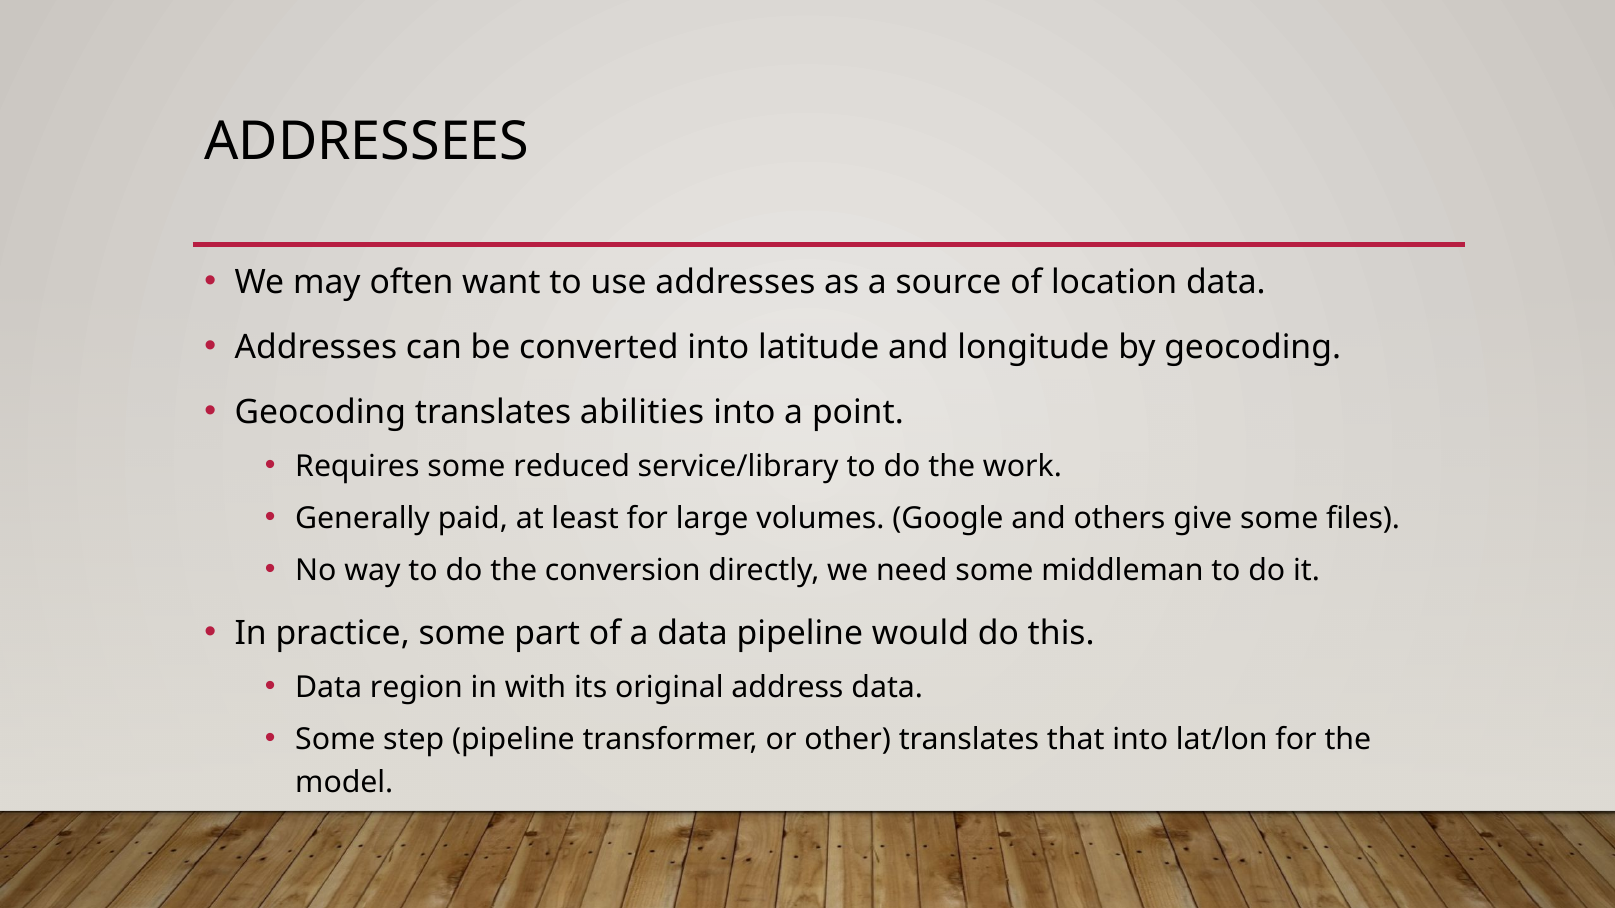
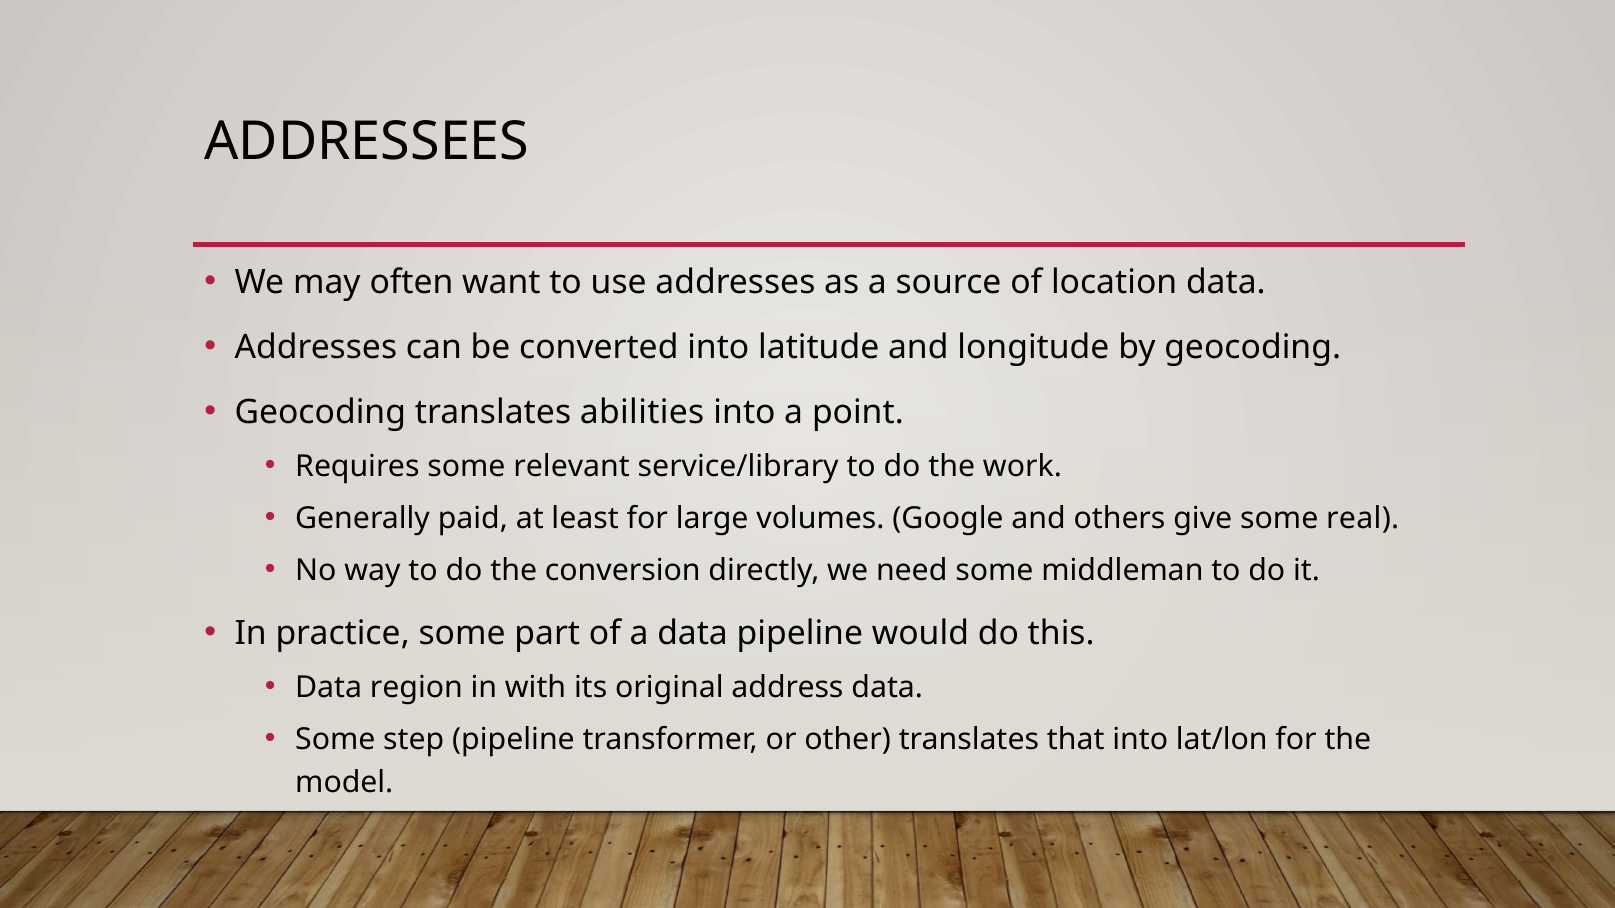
reduced: reduced -> relevant
files: files -> real
